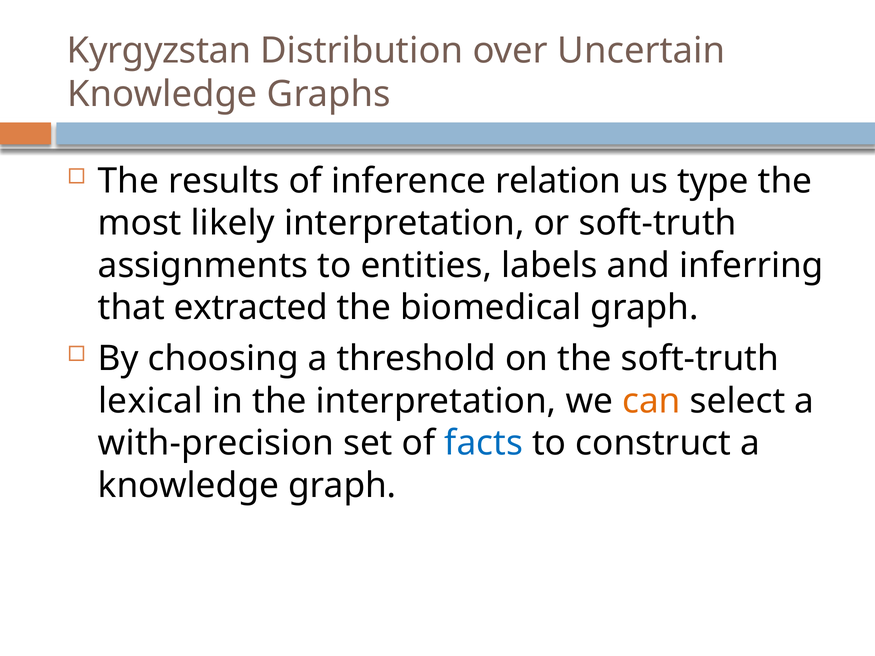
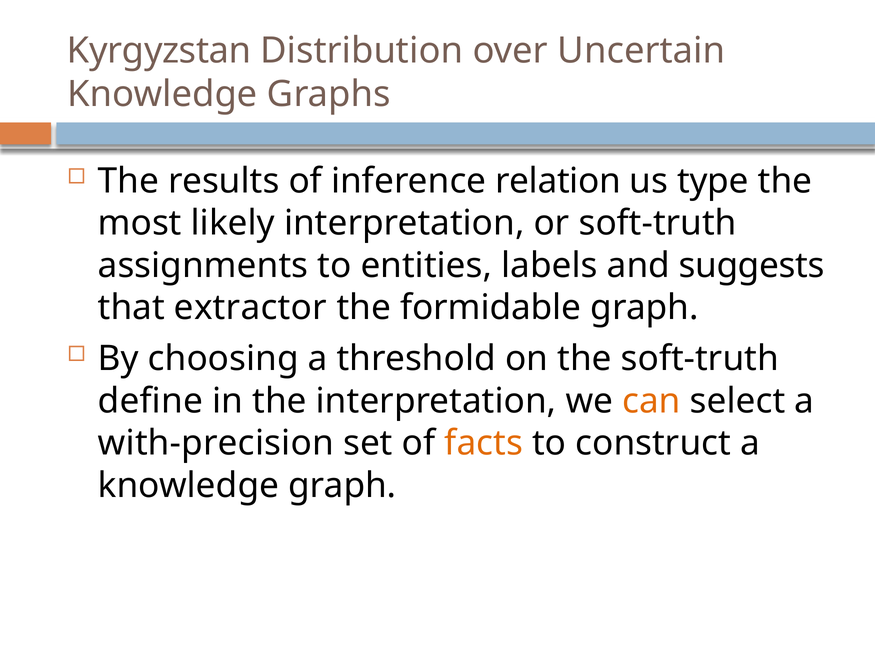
inferring: inferring -> suggests
extracted: extracted -> extractor
biomedical: biomedical -> formidable
lexical: lexical -> define
facts colour: blue -> orange
